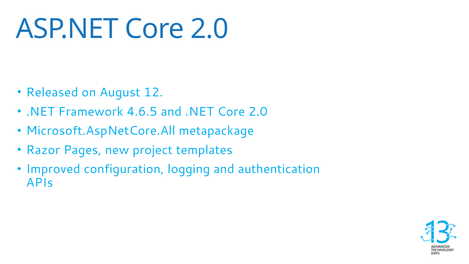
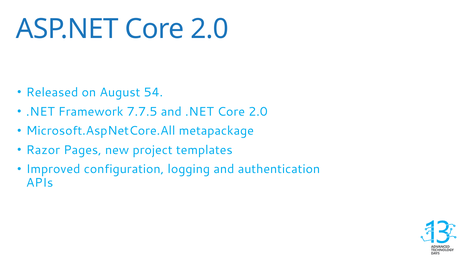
12: 12 -> 54
4.6.5: 4.6.5 -> 7.7.5
